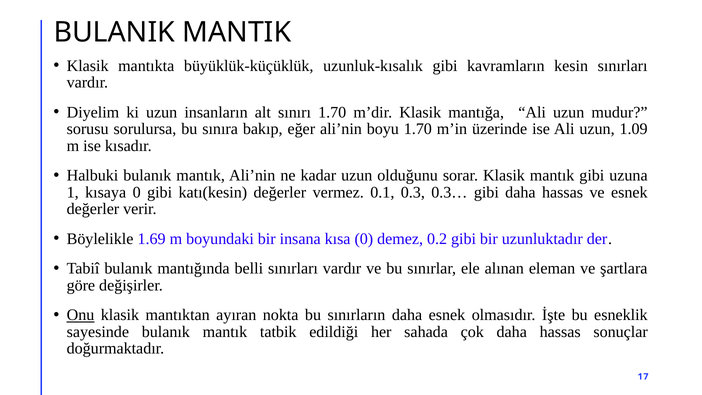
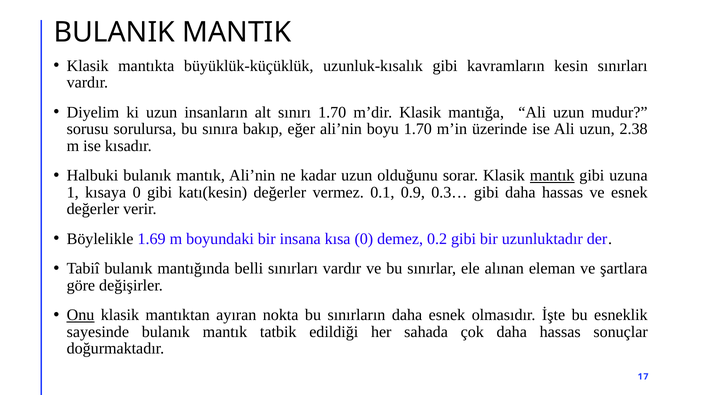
1.09: 1.09 -> 2.38
mantık at (552, 176) underline: none -> present
0.3: 0.3 -> 0.9
